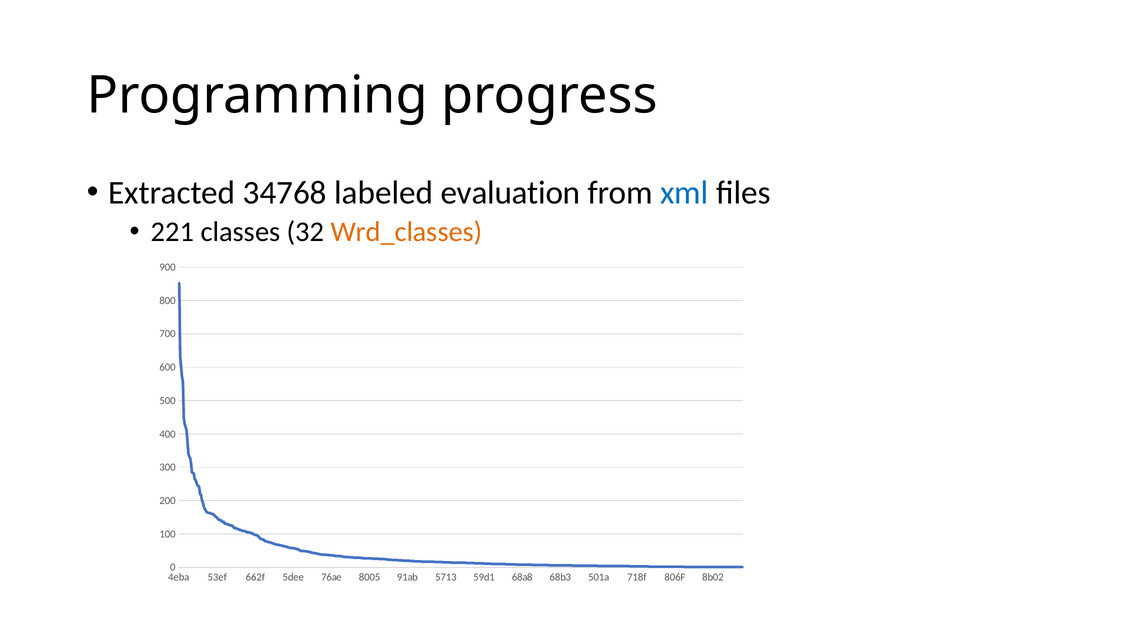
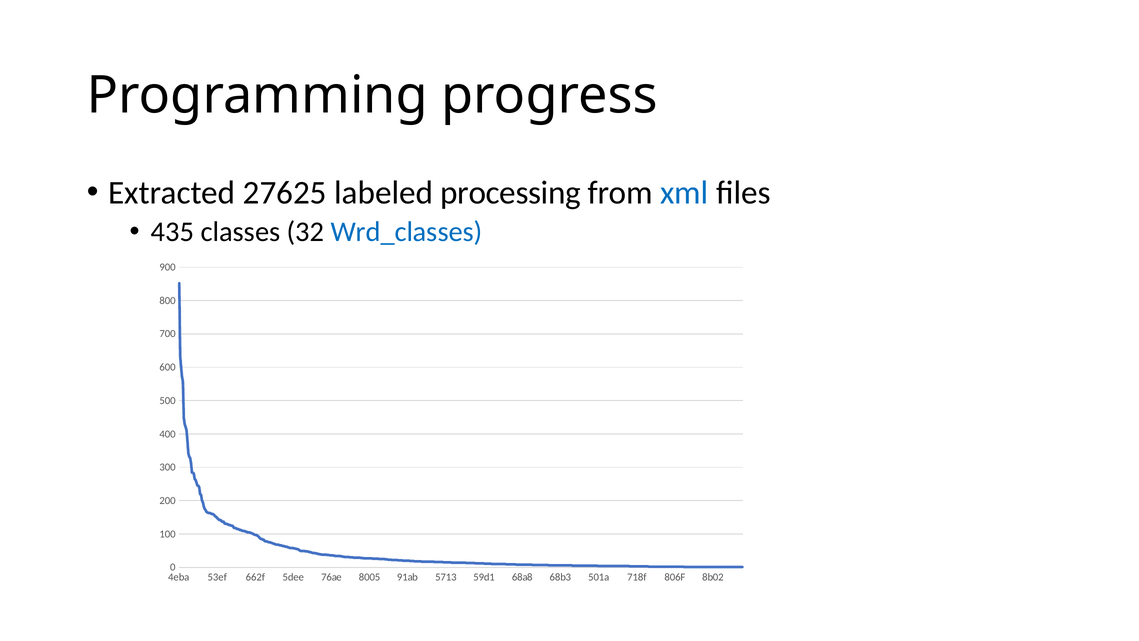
34768: 34768 -> 27625
evaluation: evaluation -> processing
221: 221 -> 435
Wrd_classes colour: orange -> blue
